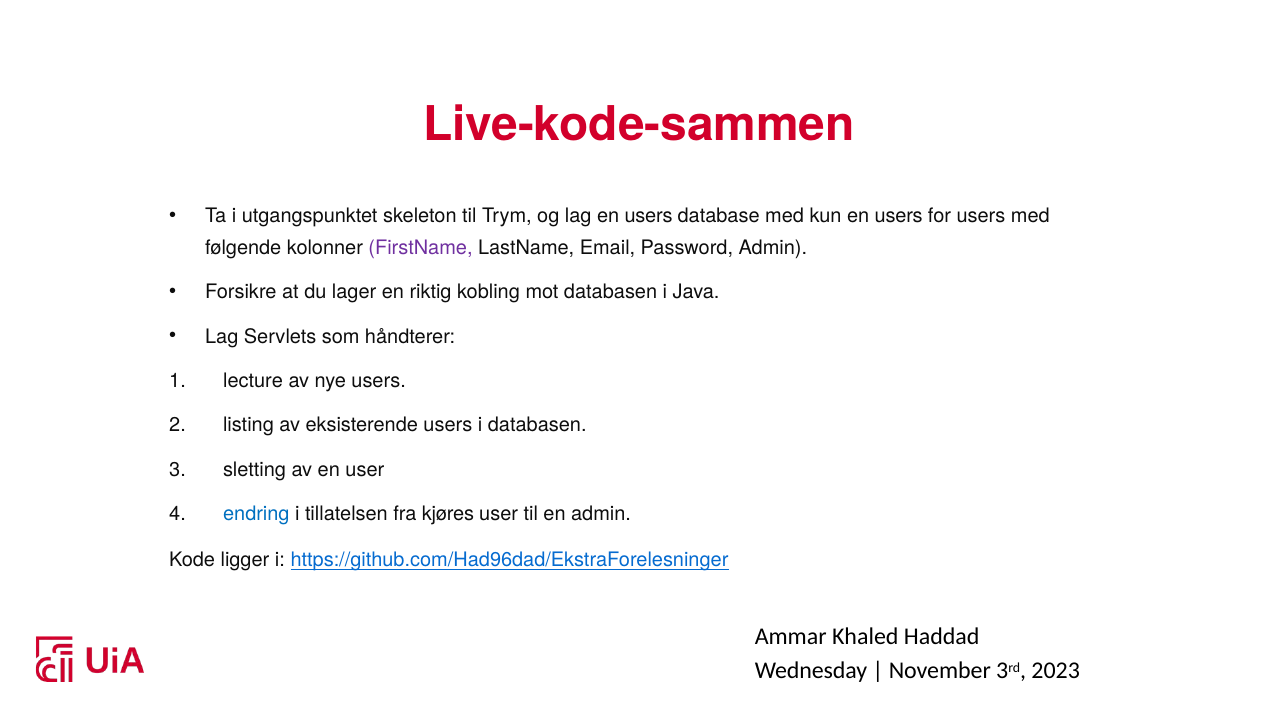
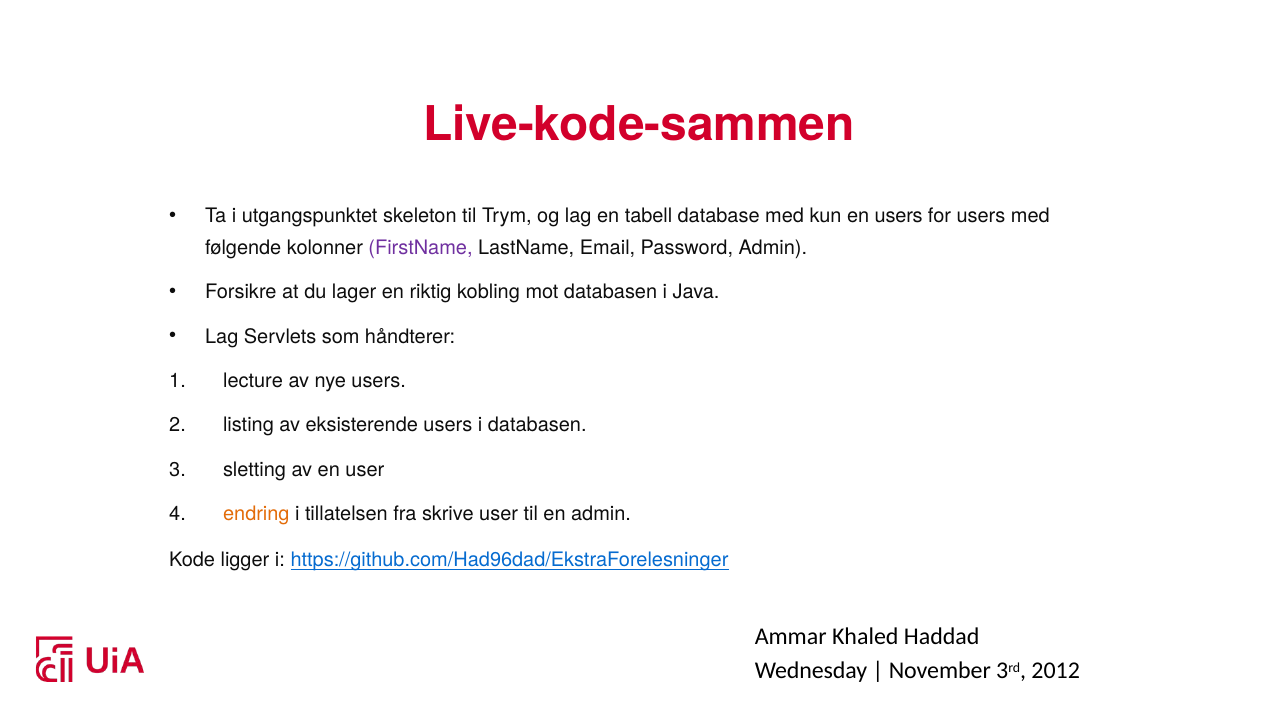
lag en users: users -> tabell
endring colour: blue -> orange
kjøres: kjøres -> skrive
2023: 2023 -> 2012
